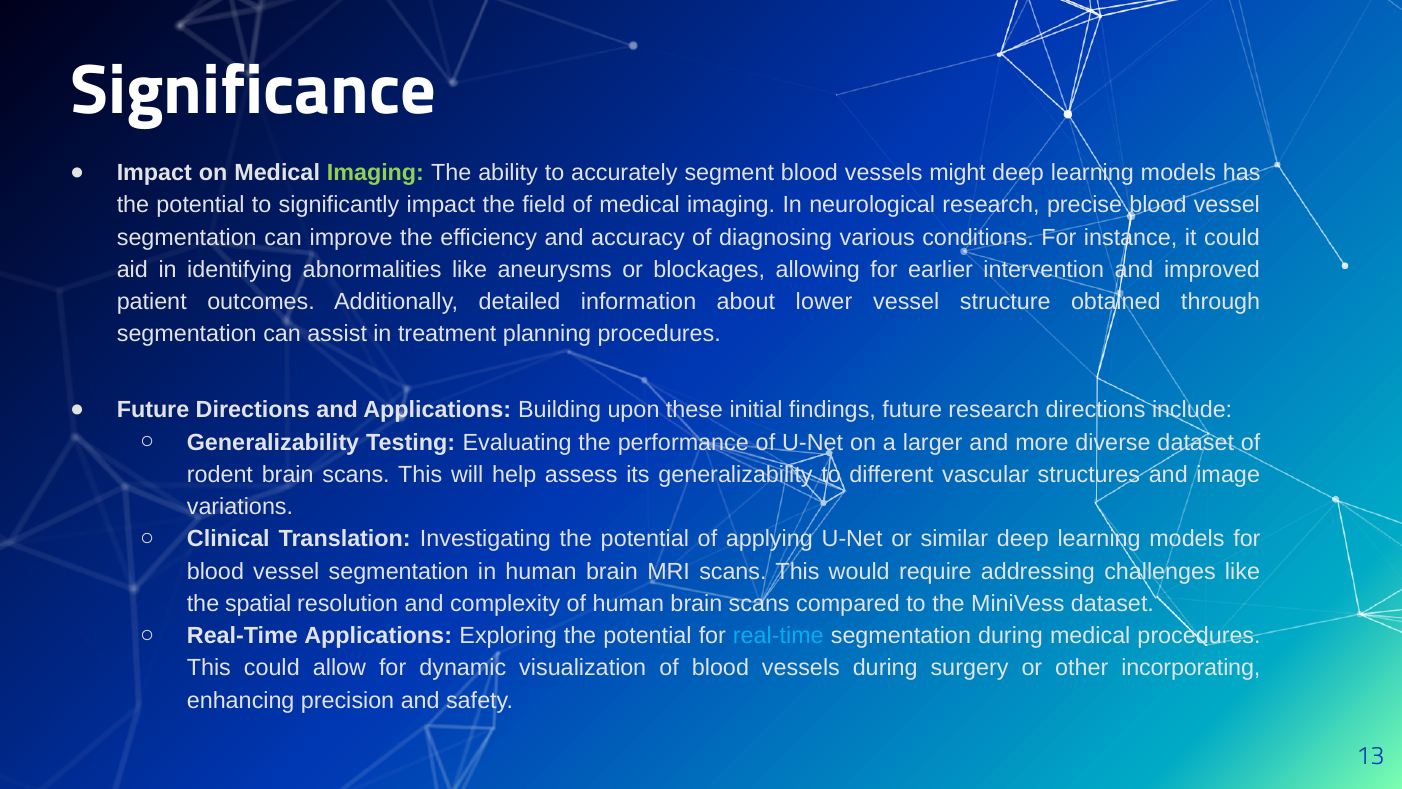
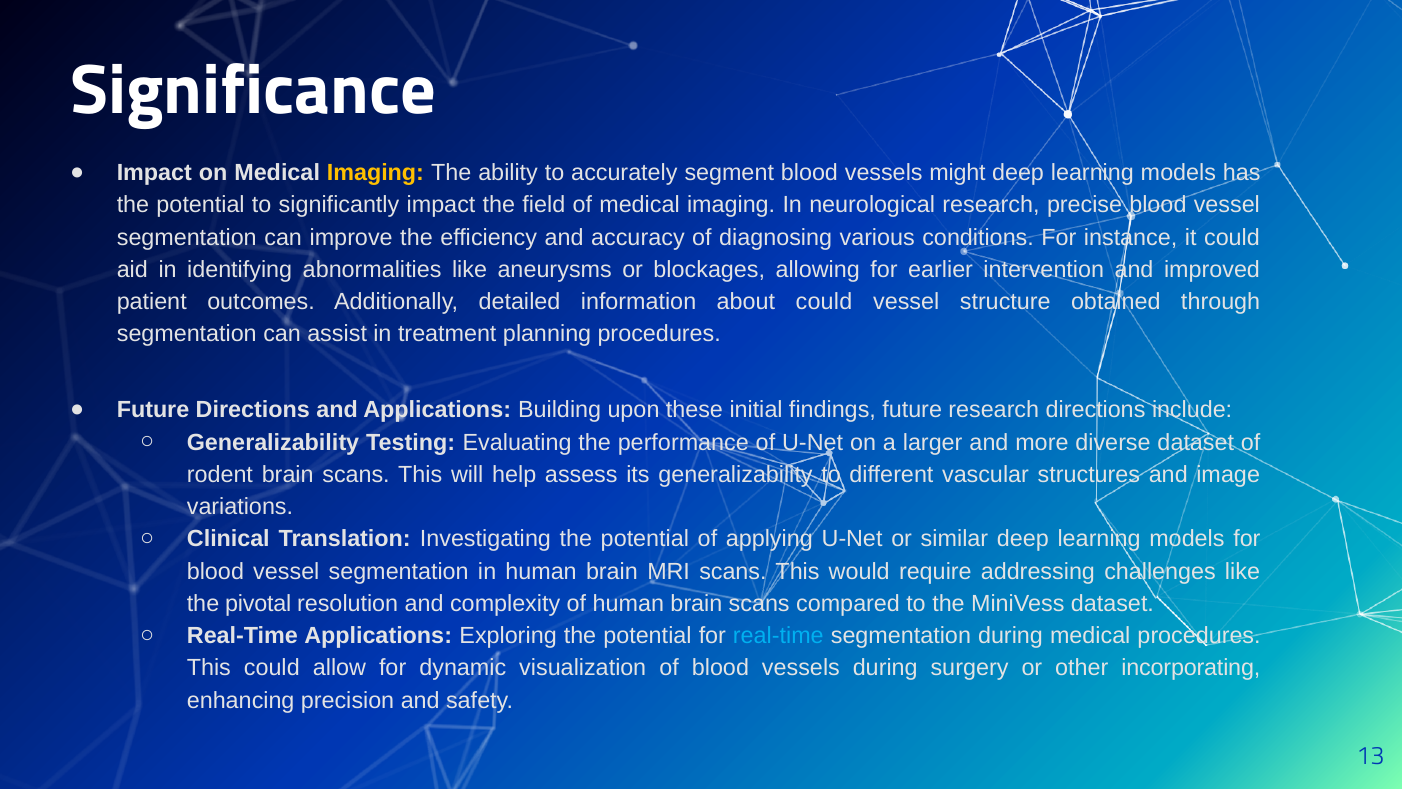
Imaging at (375, 173) colour: light green -> yellow
about lower: lower -> could
spatial: spatial -> pivotal
